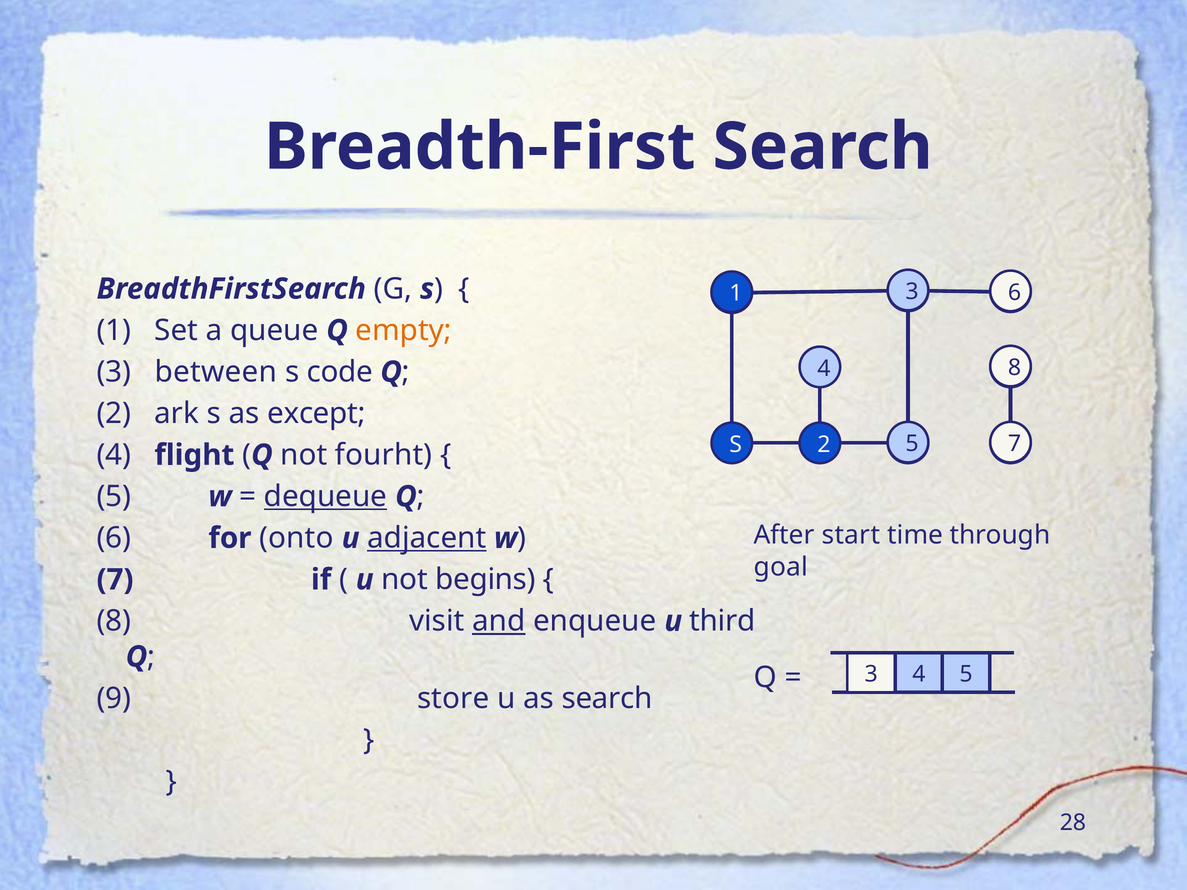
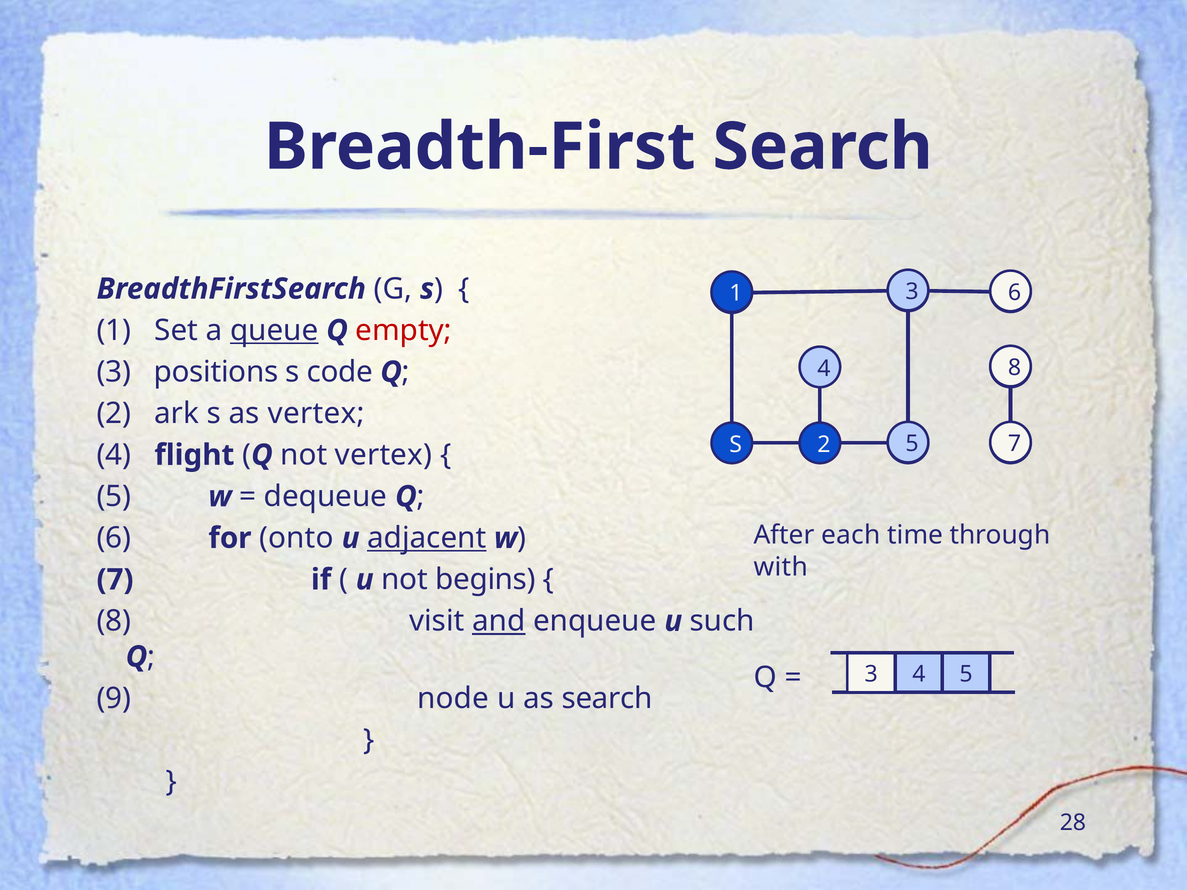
queue underline: none -> present
empty colour: orange -> red
between: between -> positions
as except: except -> vertex
not fourht: fourht -> vertex
dequeue underline: present -> none
start: start -> each
goal: goal -> with
third: third -> such
store: store -> node
